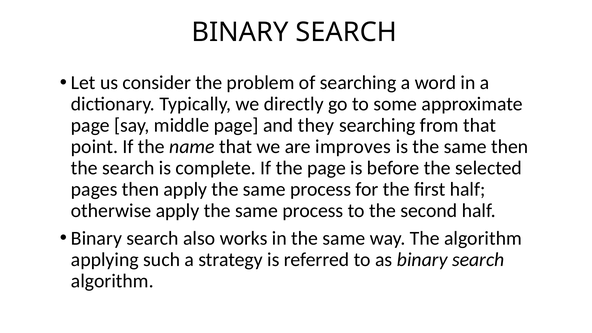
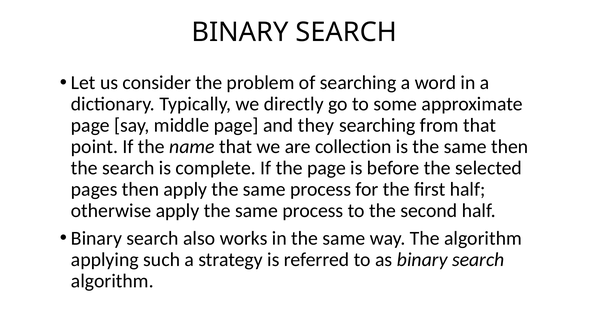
improves: improves -> collection
